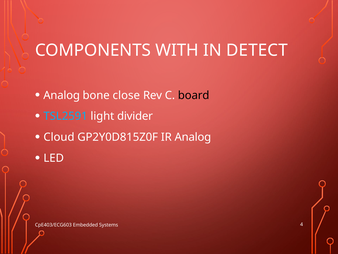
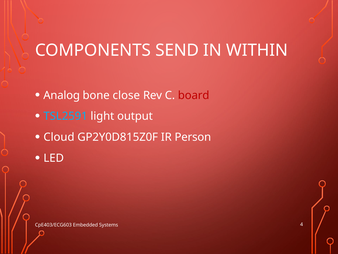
WITH: WITH -> SEND
DETECT: DETECT -> WITHIN
board colour: black -> red
divider: divider -> output
IR Analog: Analog -> Person
